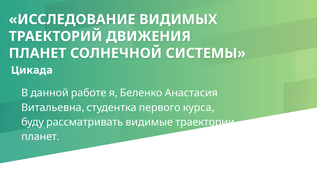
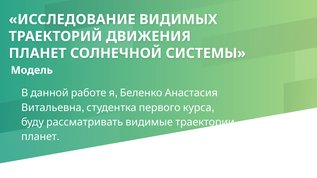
Цикада: Цикада -> Модель
